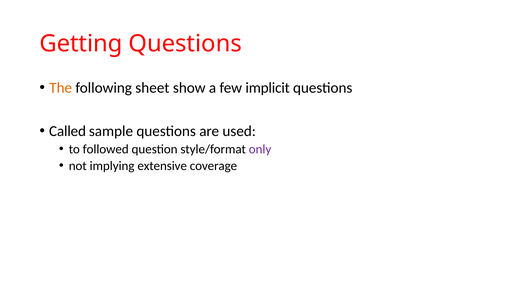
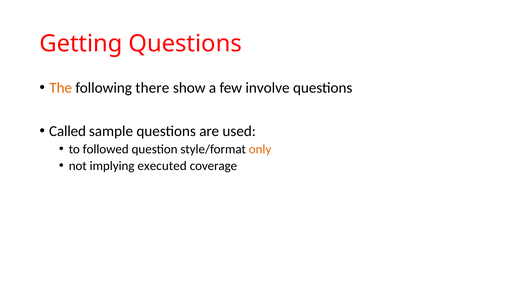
sheet: sheet -> there
implicit: implicit -> involve
only colour: purple -> orange
extensive: extensive -> executed
